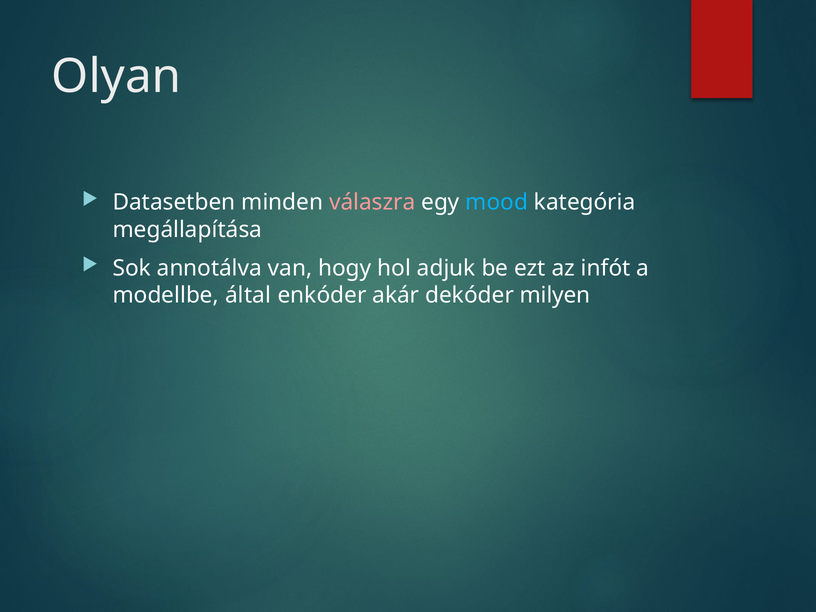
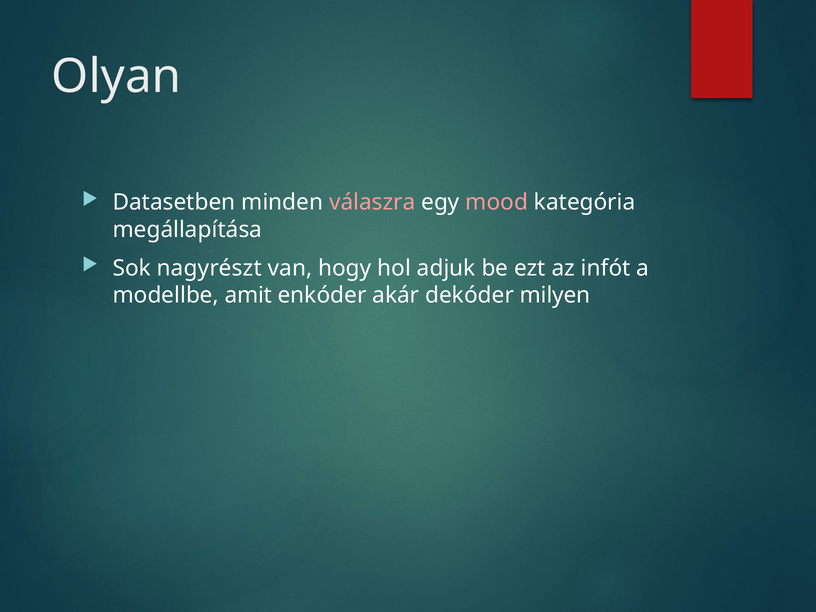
mood colour: light blue -> pink
annotálva: annotálva -> nagyrészt
által: által -> amit
